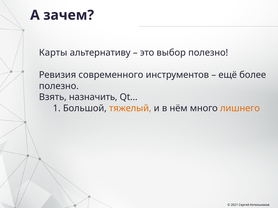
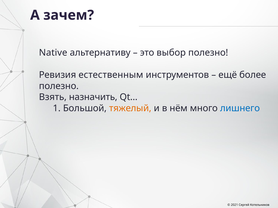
Карты: Карты -> Native
современного: современного -> естественным
лишнего colour: orange -> blue
